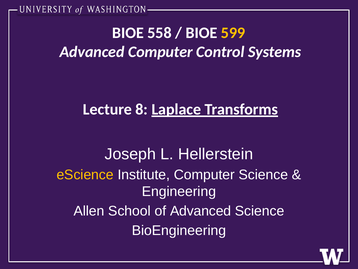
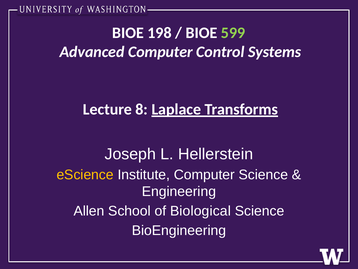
558: 558 -> 198
599 colour: yellow -> light green
of Advanced: Advanced -> Biological
